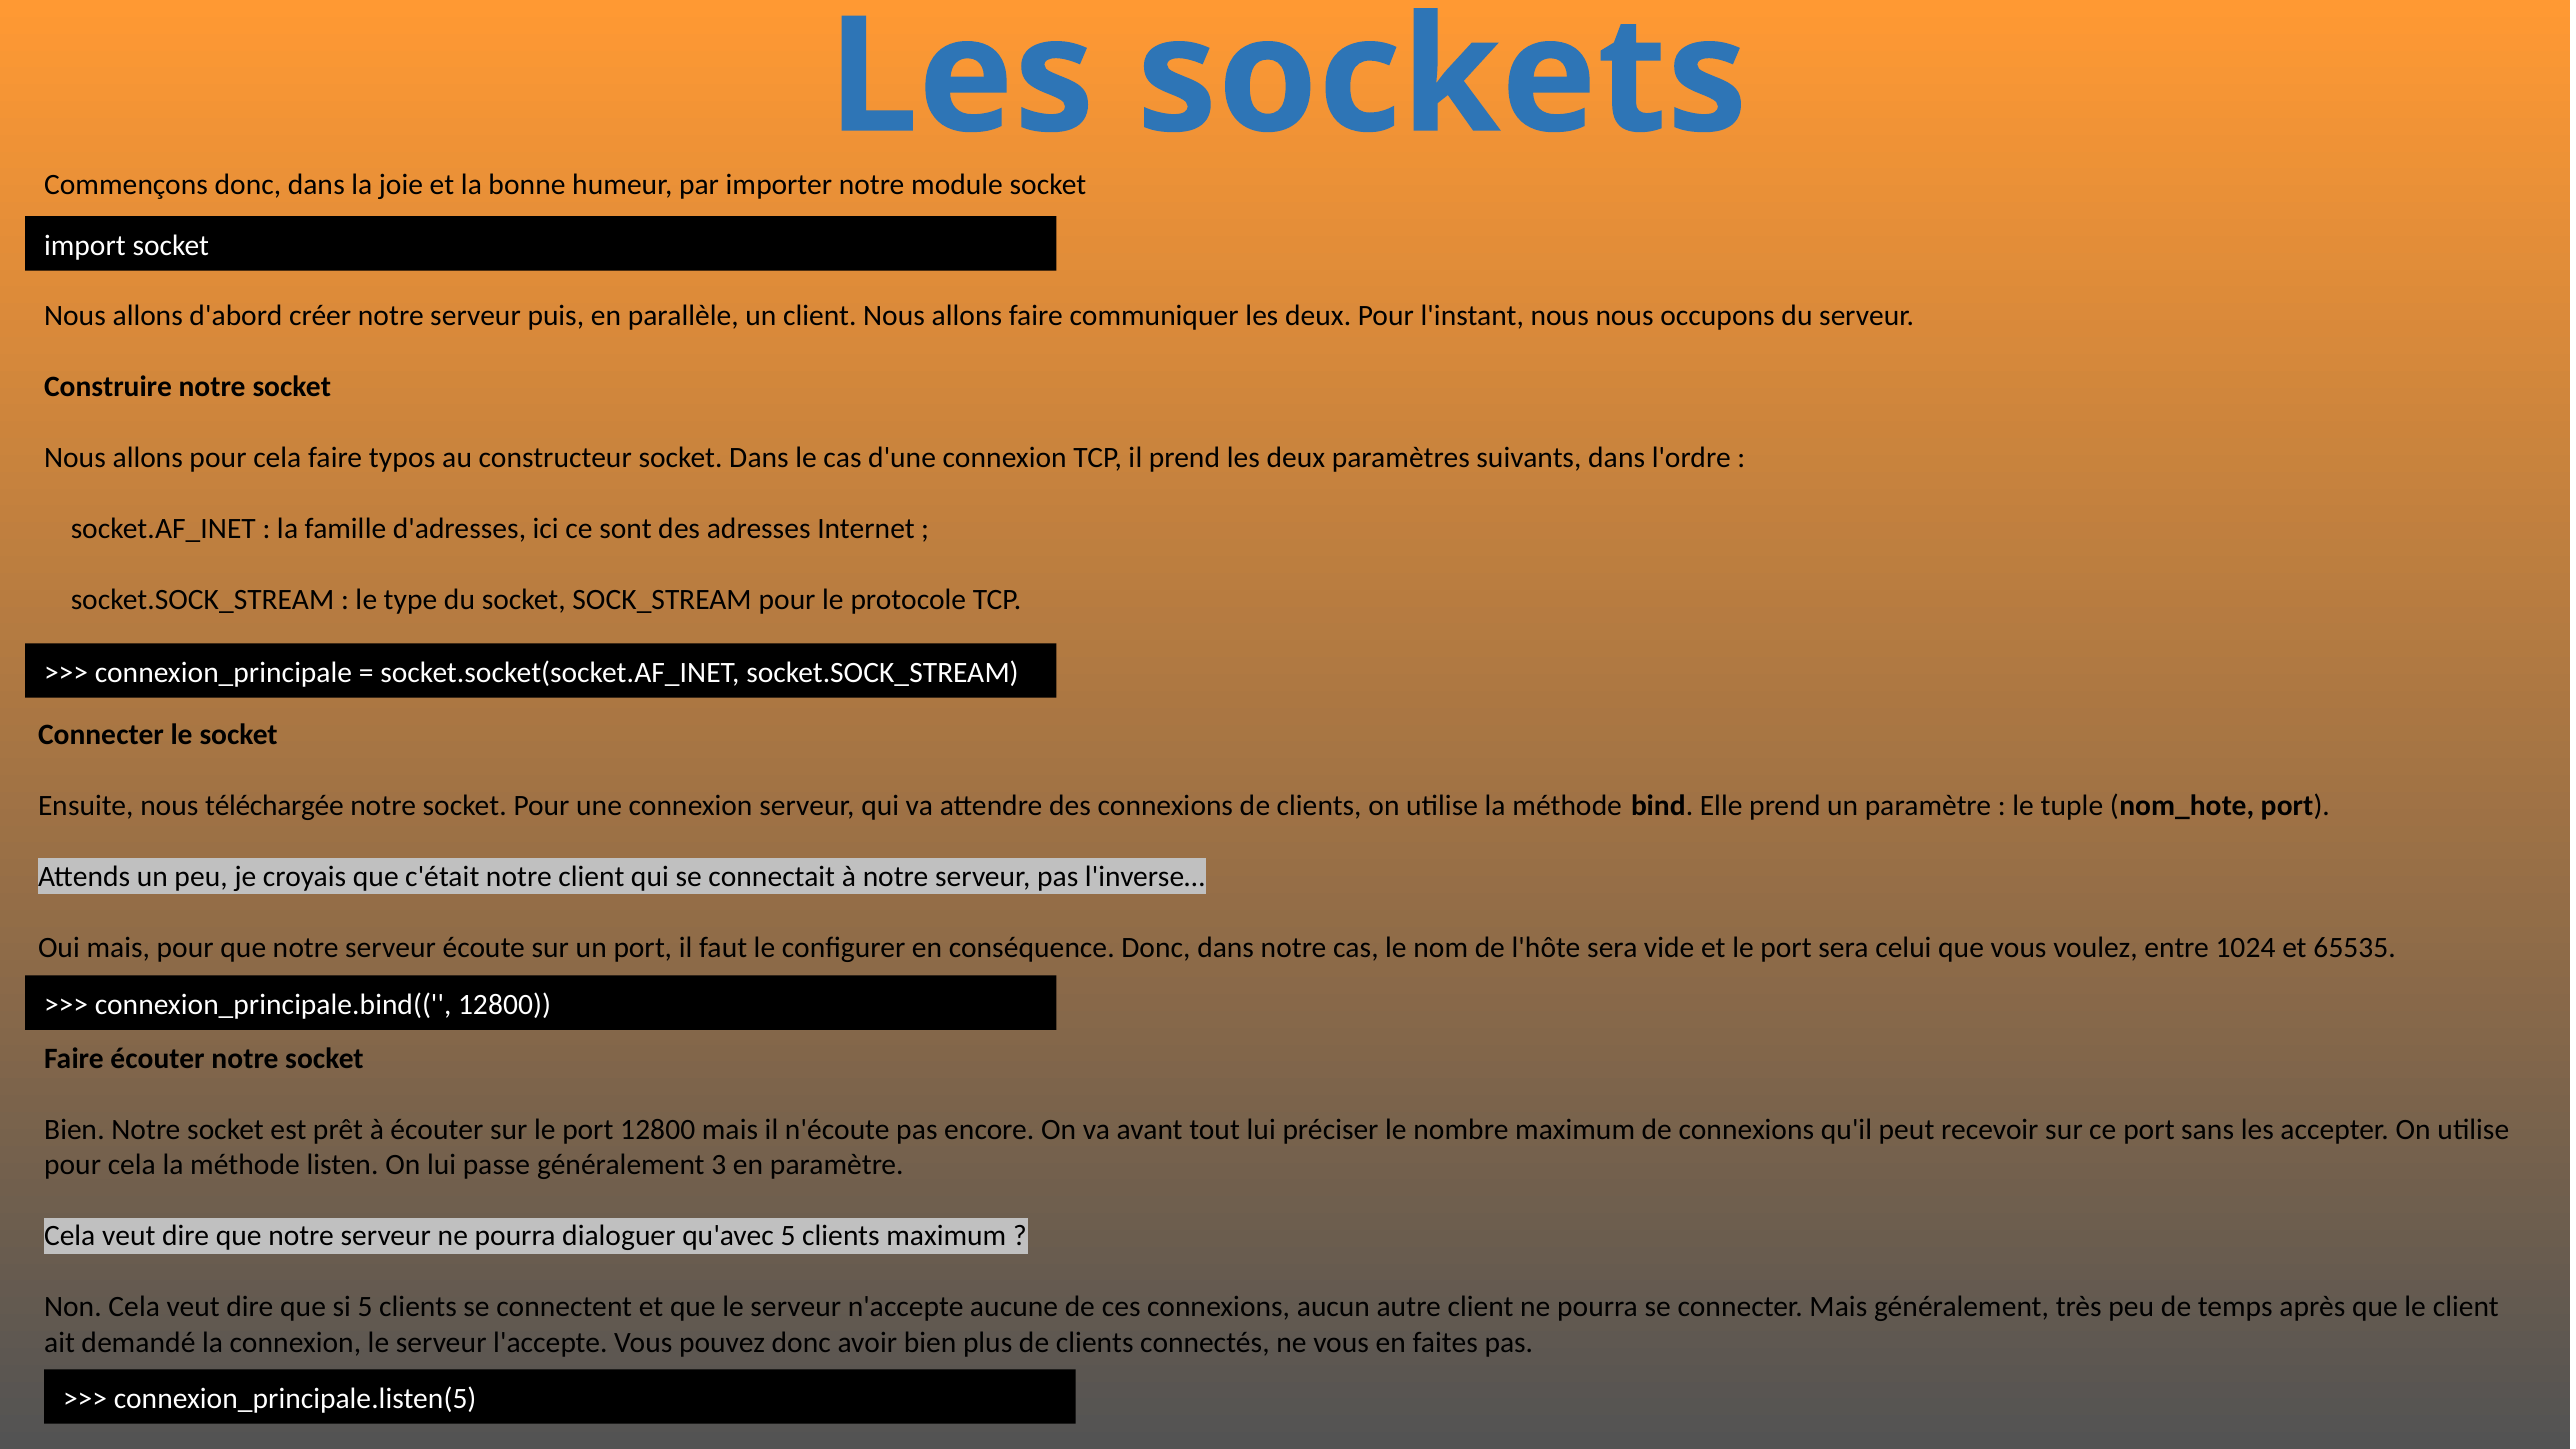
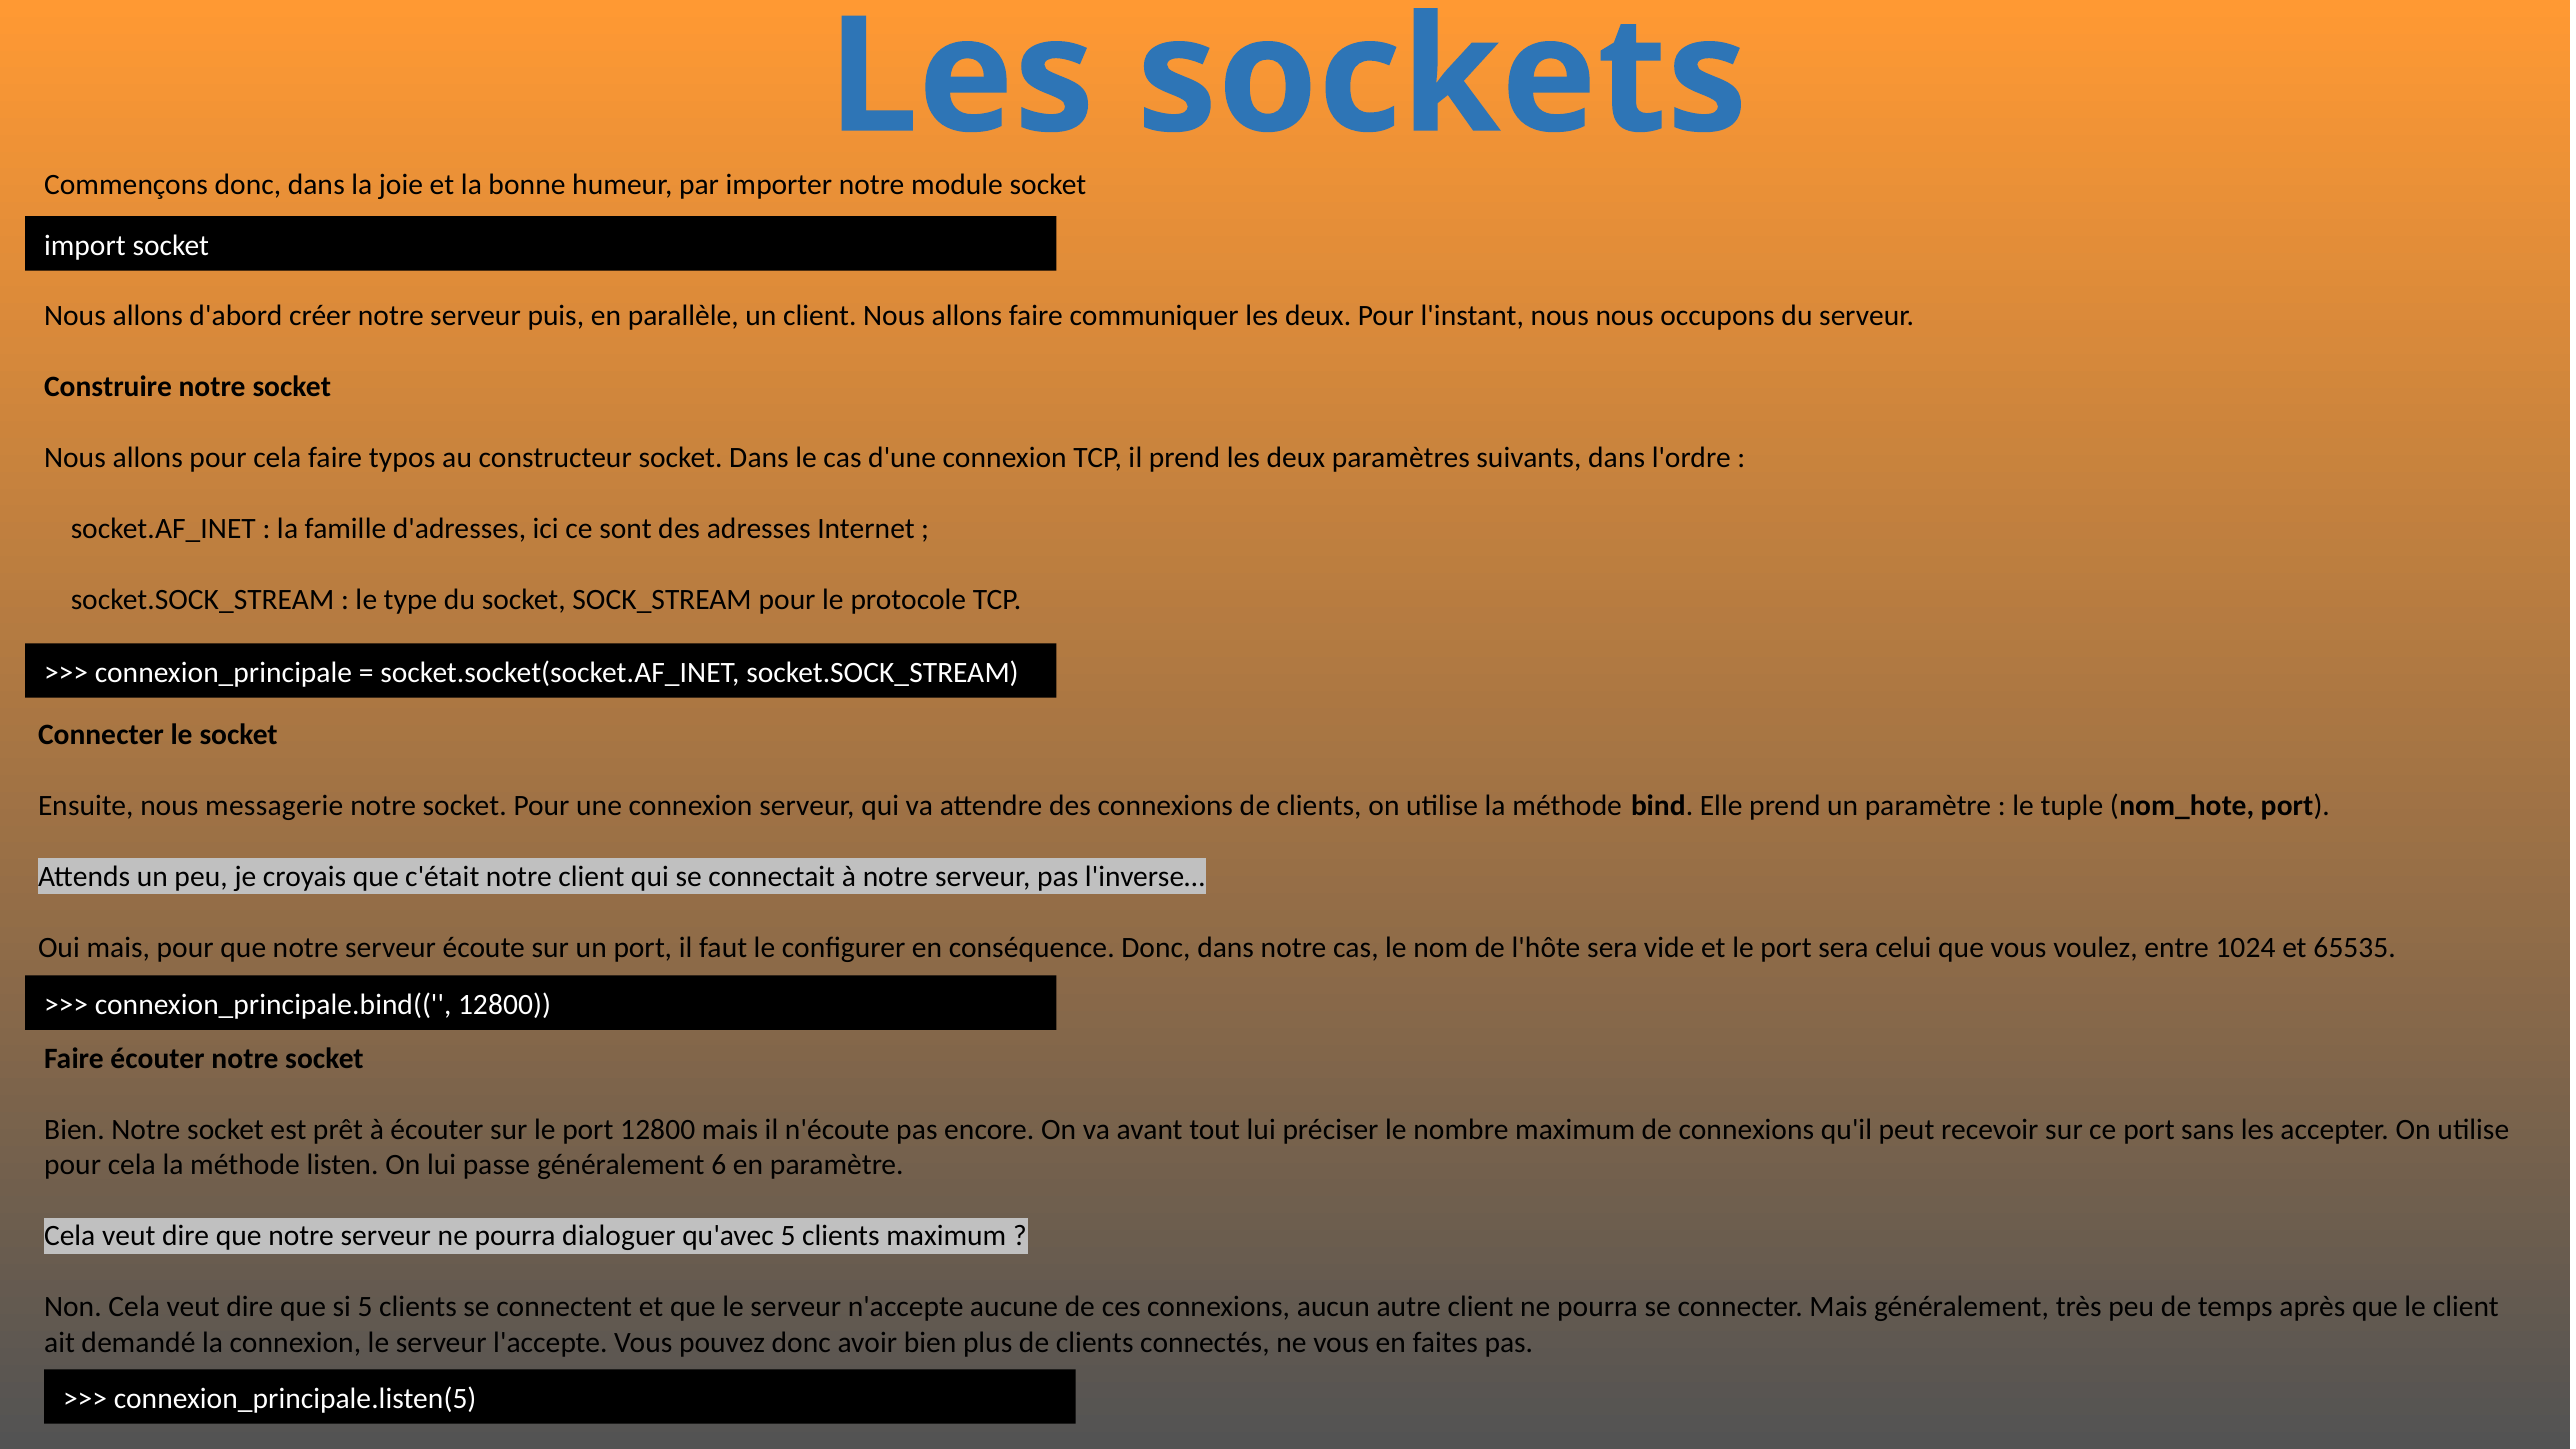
téléchargée: téléchargée -> messagerie
3: 3 -> 6
